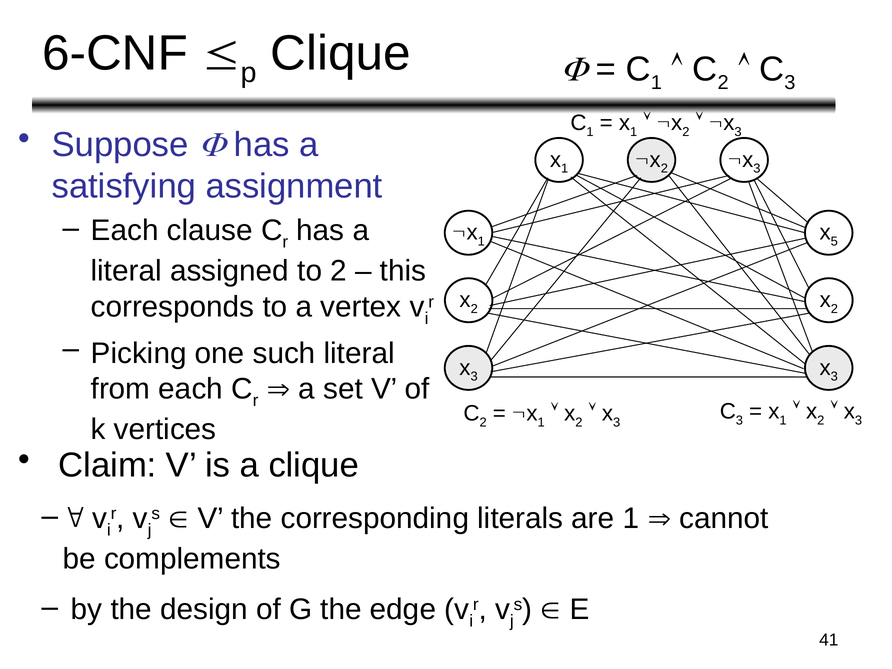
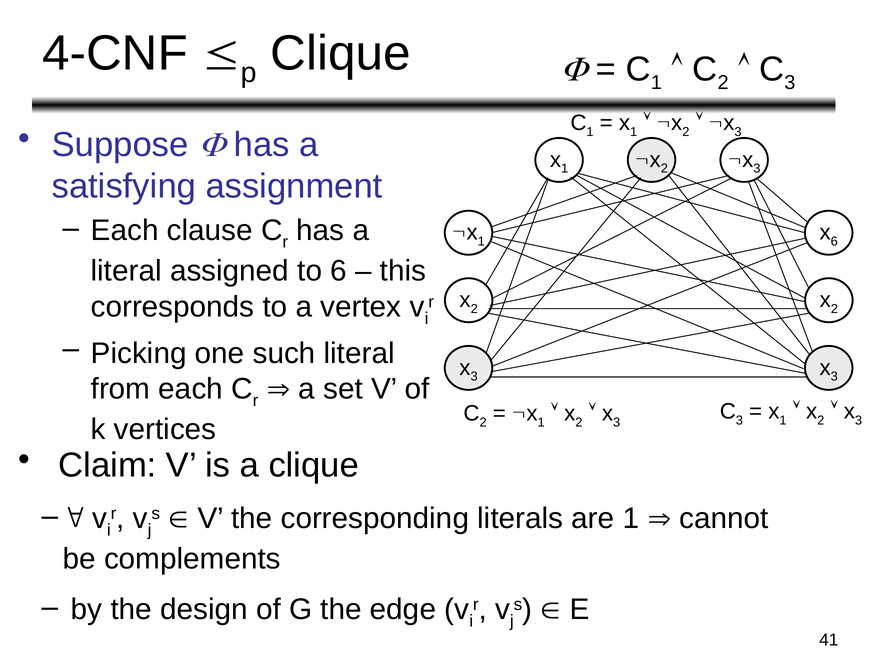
6-CNF: 6-CNF -> 4-CNF
5 at (834, 241): 5 -> 6
to 2: 2 -> 6
